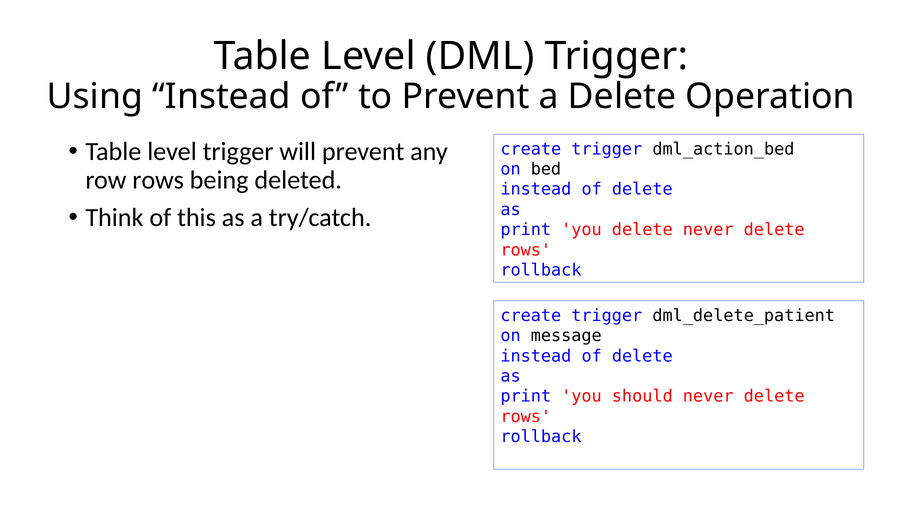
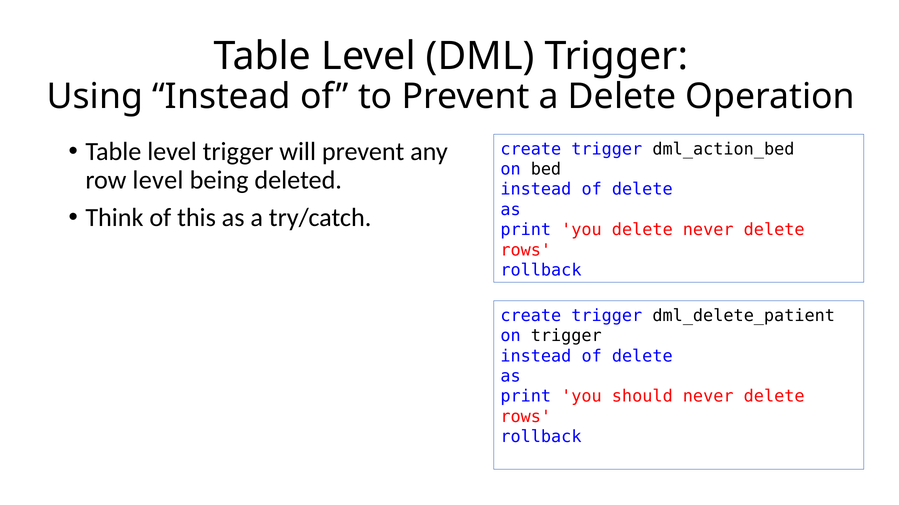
row rows: rows -> level
on message: message -> trigger
